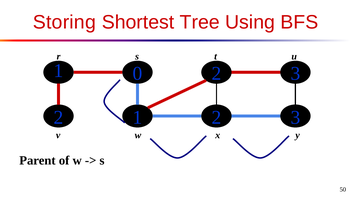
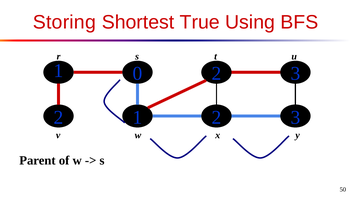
Tree: Tree -> True
